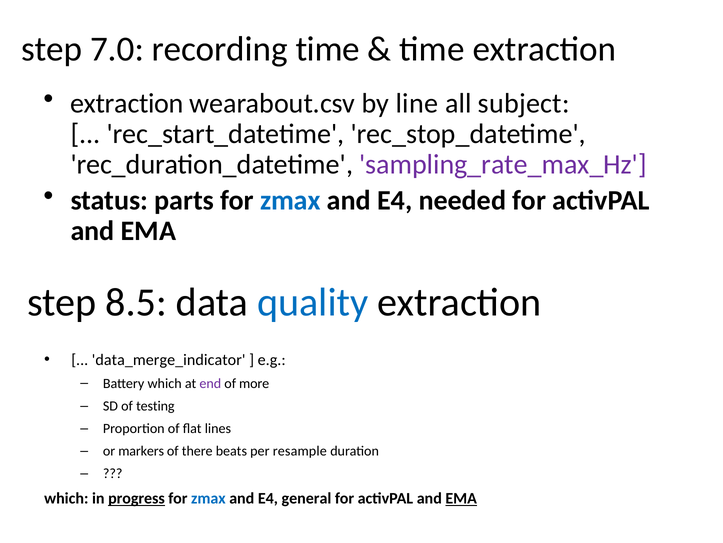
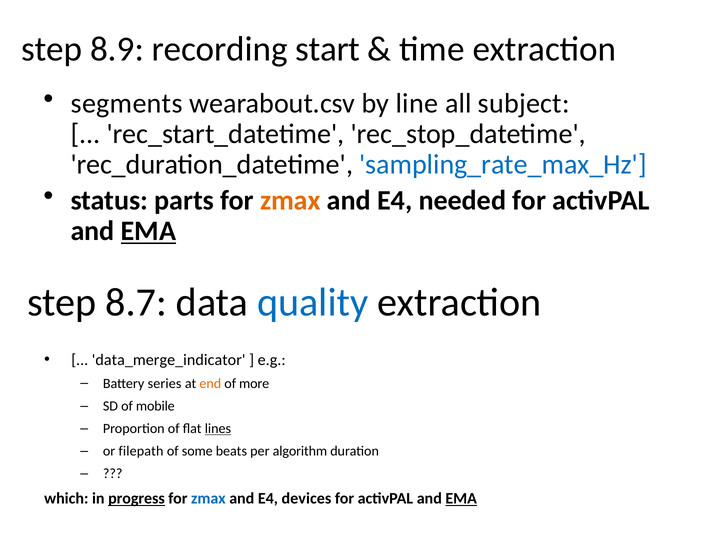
7.0: 7.0 -> 8.9
recording time: time -> start
extraction at (127, 103): extraction -> segments
sampling_rate_max_Hz colour: purple -> blue
zmax at (290, 200) colour: blue -> orange
EMA at (148, 231) underline: none -> present
8.5: 8.5 -> 8.7
Battery which: which -> series
end colour: purple -> orange
testing: testing -> mobile
lines underline: none -> present
markers: markers -> filepath
there: there -> some
resample: resample -> algorithm
general: general -> devices
